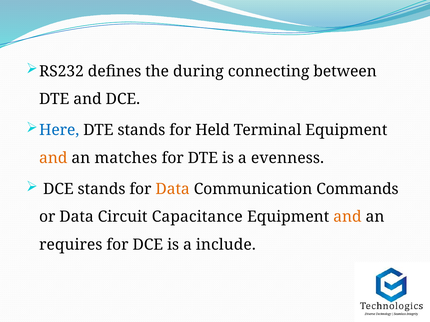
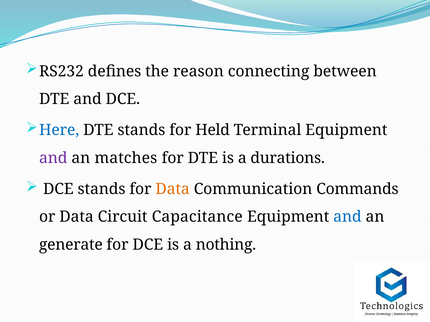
during: during -> reason
and at (53, 158) colour: orange -> purple
evenness: evenness -> durations
and at (347, 217) colour: orange -> blue
requires: requires -> generate
include: include -> nothing
